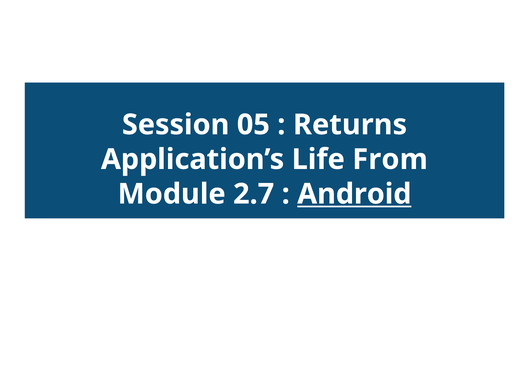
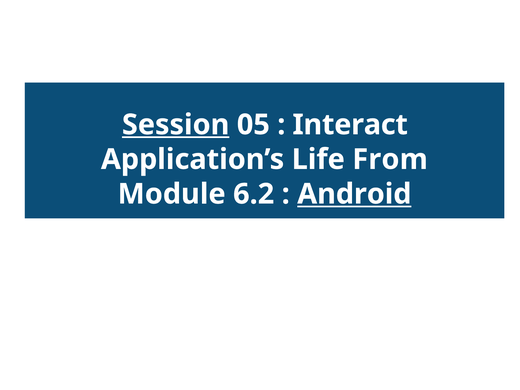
Session underline: none -> present
Returns: Returns -> Interact
2.7: 2.7 -> 6.2
